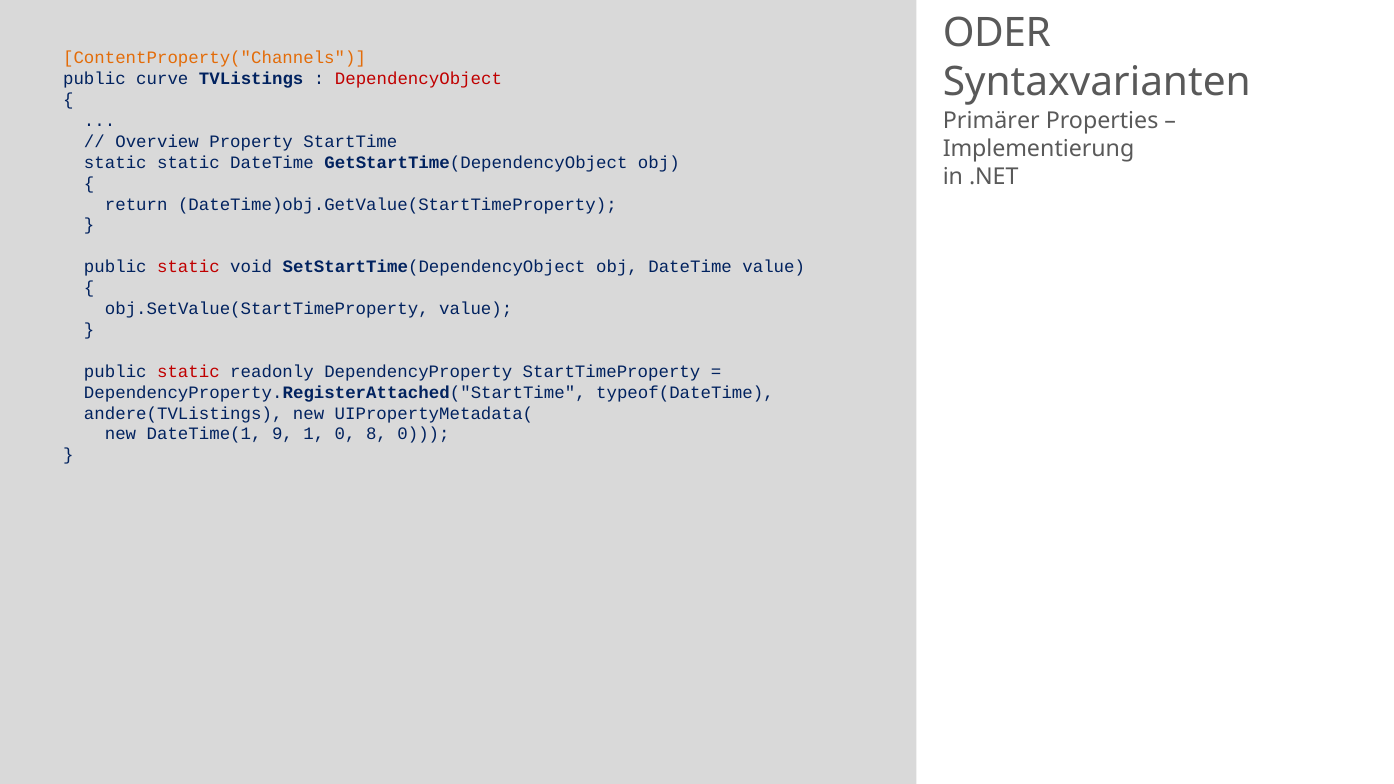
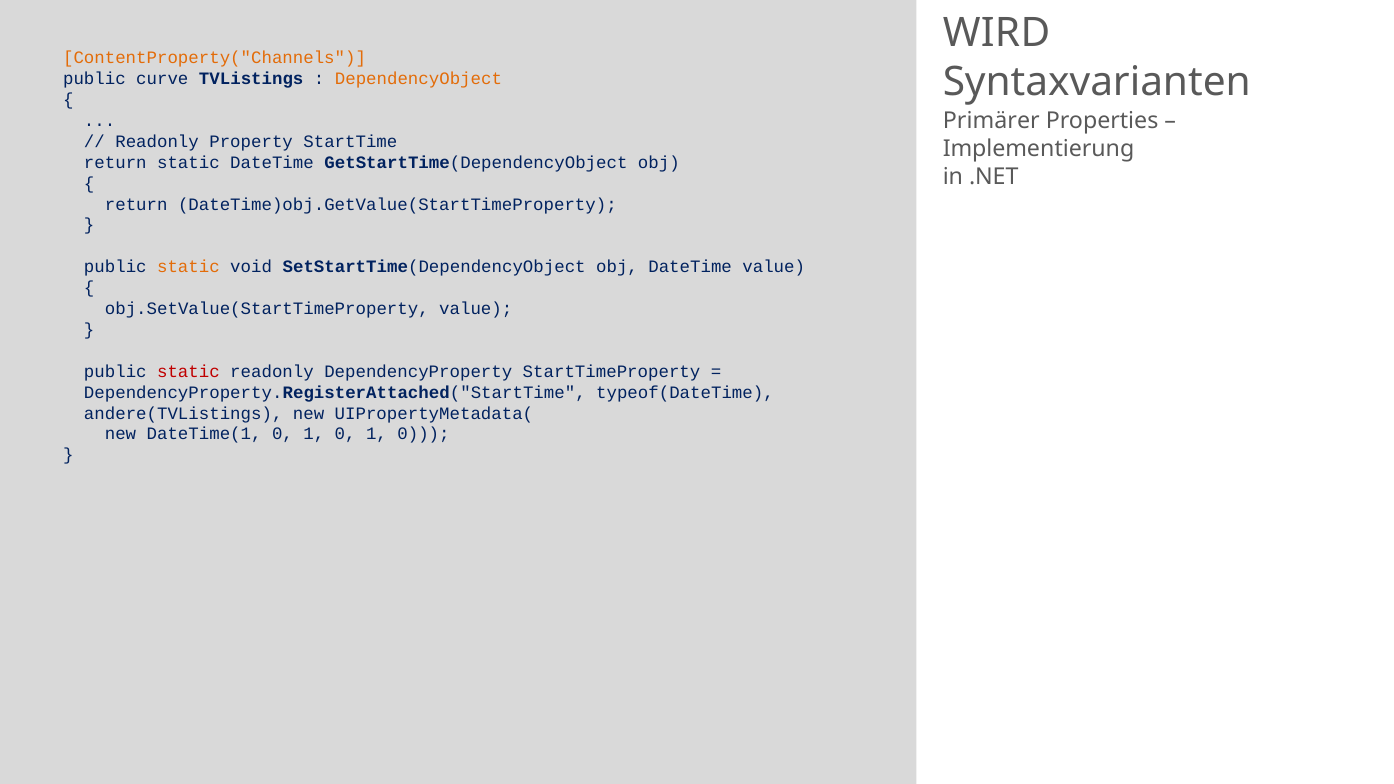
ODER: ODER -> WIRD
DependencyObject colour: red -> orange
Overview at (157, 142): Overview -> Readonly
static at (115, 162): static -> return
static at (188, 267) colour: red -> orange
DateTime(1 9: 9 -> 0
1 0 8: 8 -> 1
